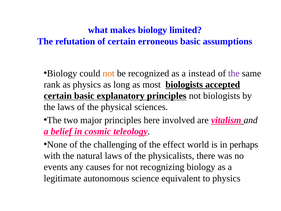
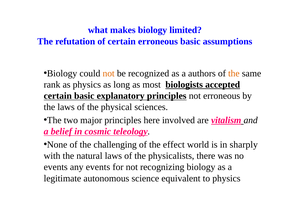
instead: instead -> authors
the at (234, 73) colour: purple -> orange
not biologists: biologists -> erroneous
perhaps: perhaps -> sharply
any causes: causes -> events
